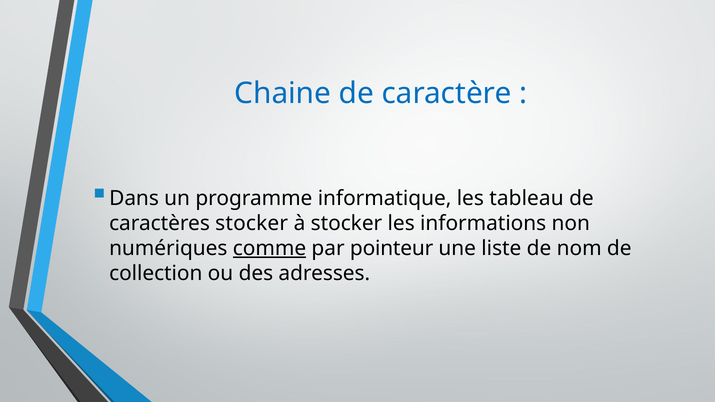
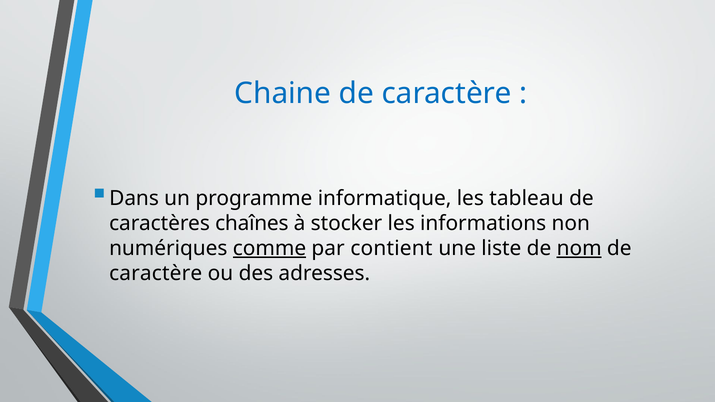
caractères stocker: stocker -> chaînes
pointeur: pointeur -> contient
nom underline: none -> present
collection at (156, 273): collection -> caractère
